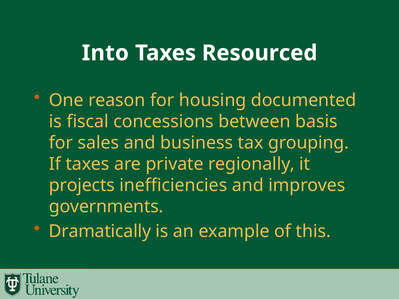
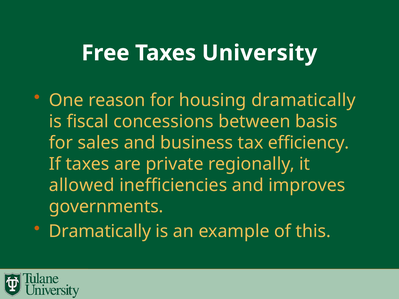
Into: Into -> Free
Resourced: Resourced -> University
housing documented: documented -> dramatically
grouping: grouping -> efficiency
projects: projects -> allowed
